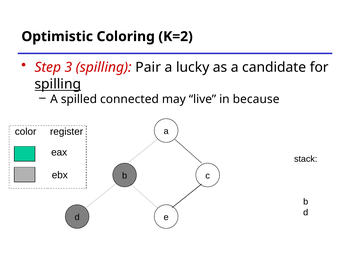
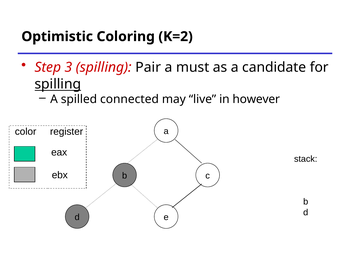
lucky: lucky -> must
because: because -> however
